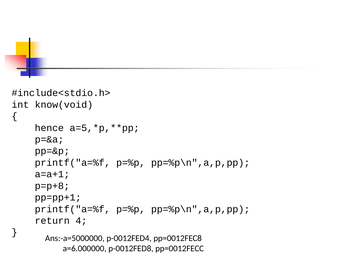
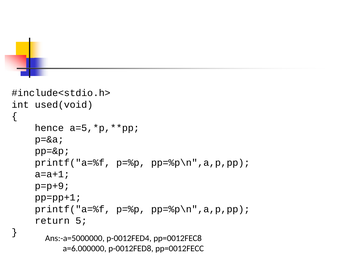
know(void: know(void -> used(void
p=p+8: p=p+8 -> p=p+9
4: 4 -> 5
